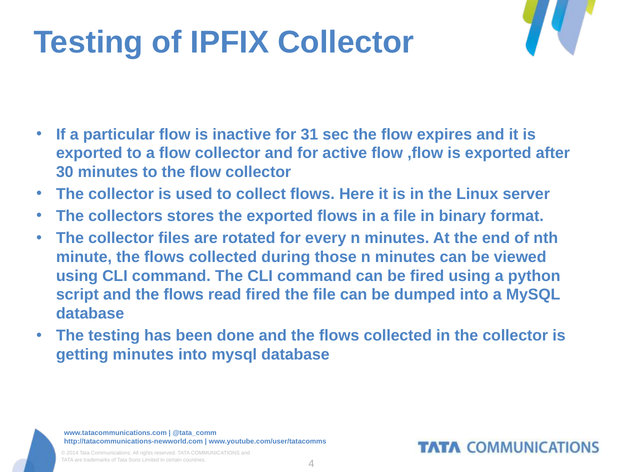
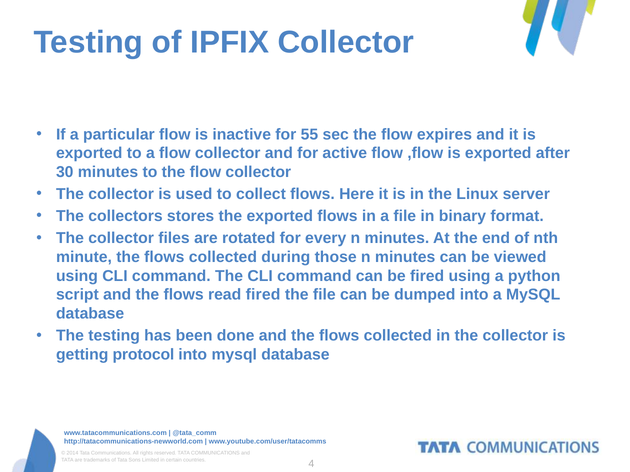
31: 31 -> 55
getting minutes: minutes -> protocol
